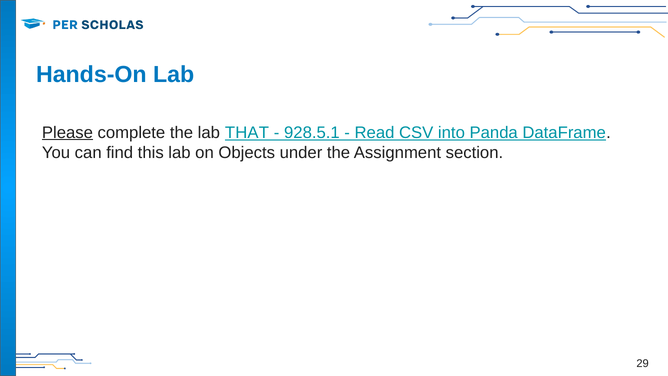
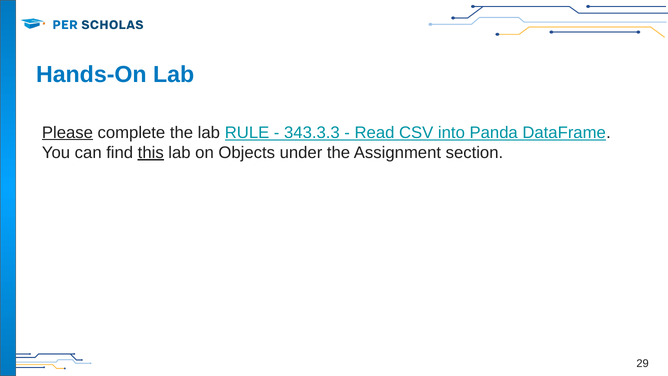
THAT: THAT -> RULE
928.5.1: 928.5.1 -> 343.3.3
this underline: none -> present
